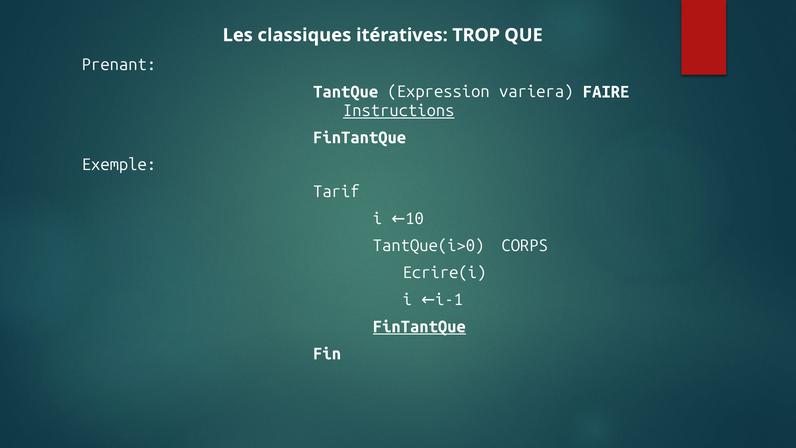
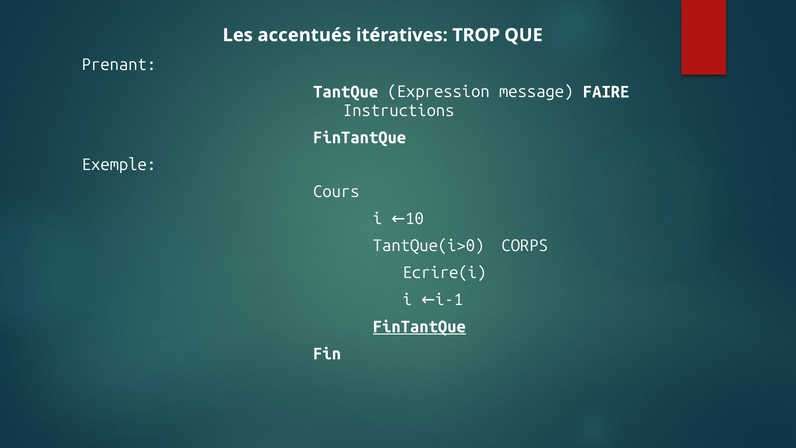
classiques: classiques -> accentués
variera: variera -> message
Instructions underline: present -> none
Tarif: Tarif -> Cours
